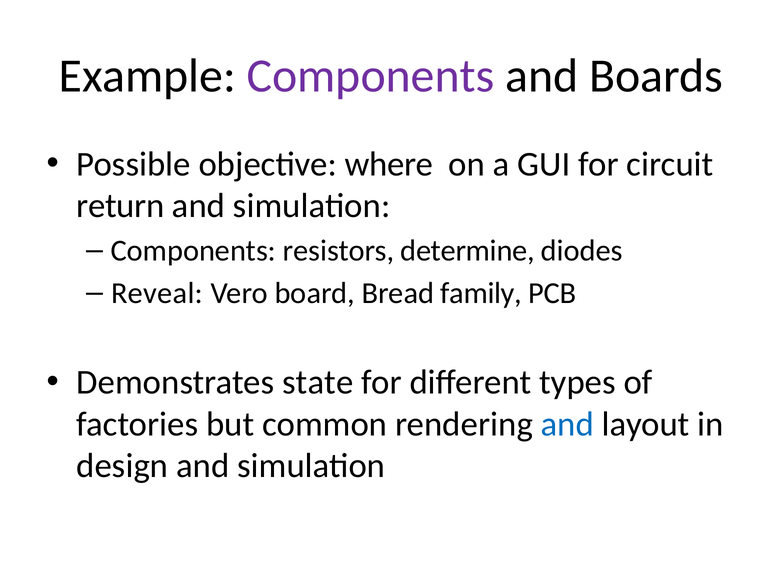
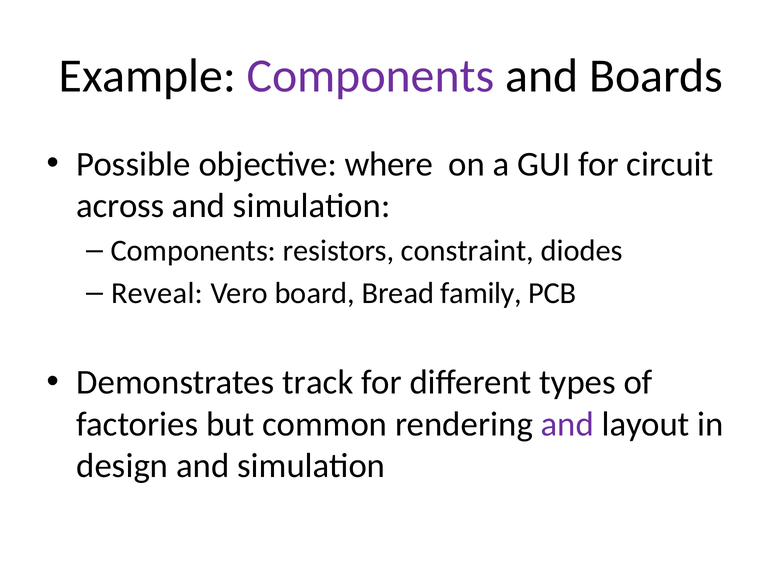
return: return -> across
determine: determine -> constraint
state: state -> track
and at (567, 424) colour: blue -> purple
